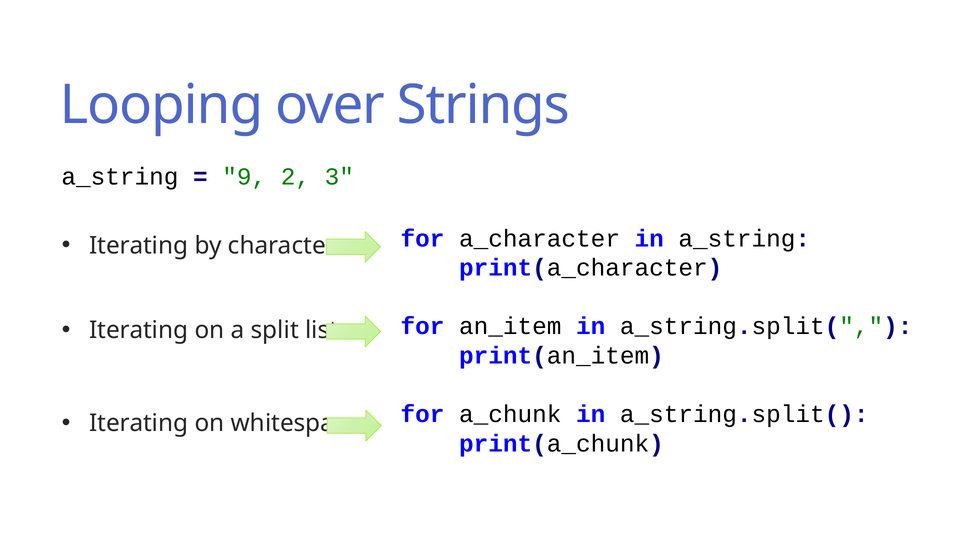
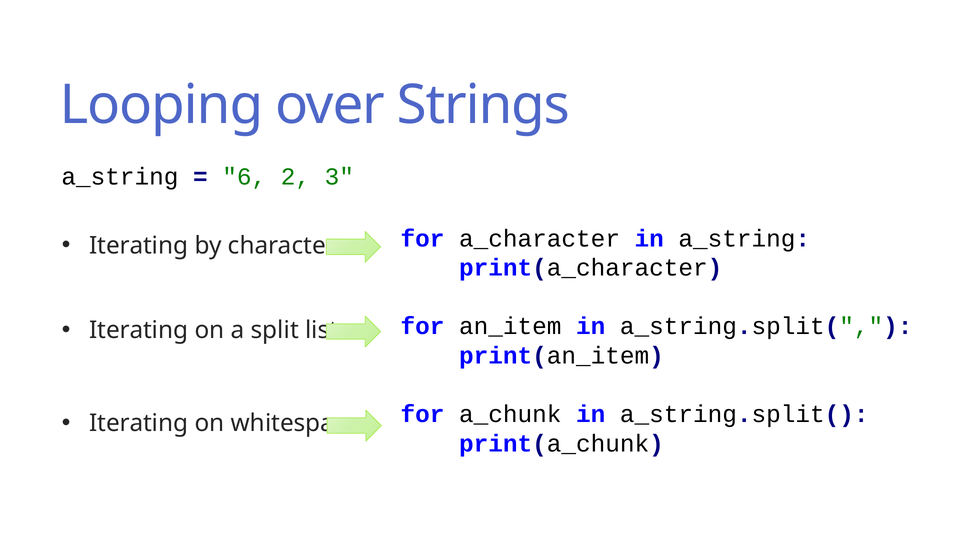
9: 9 -> 6
